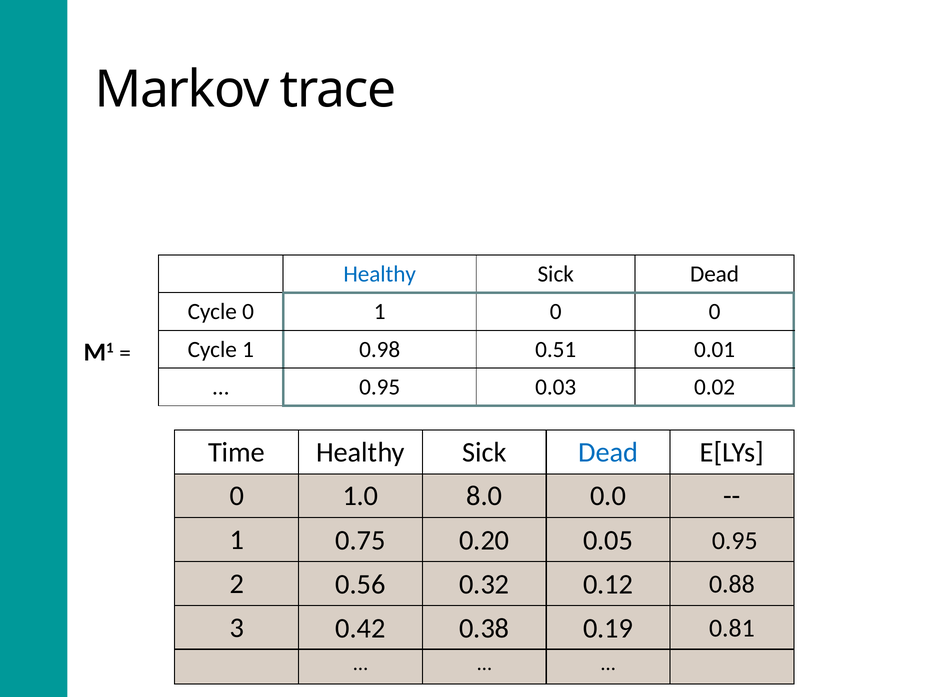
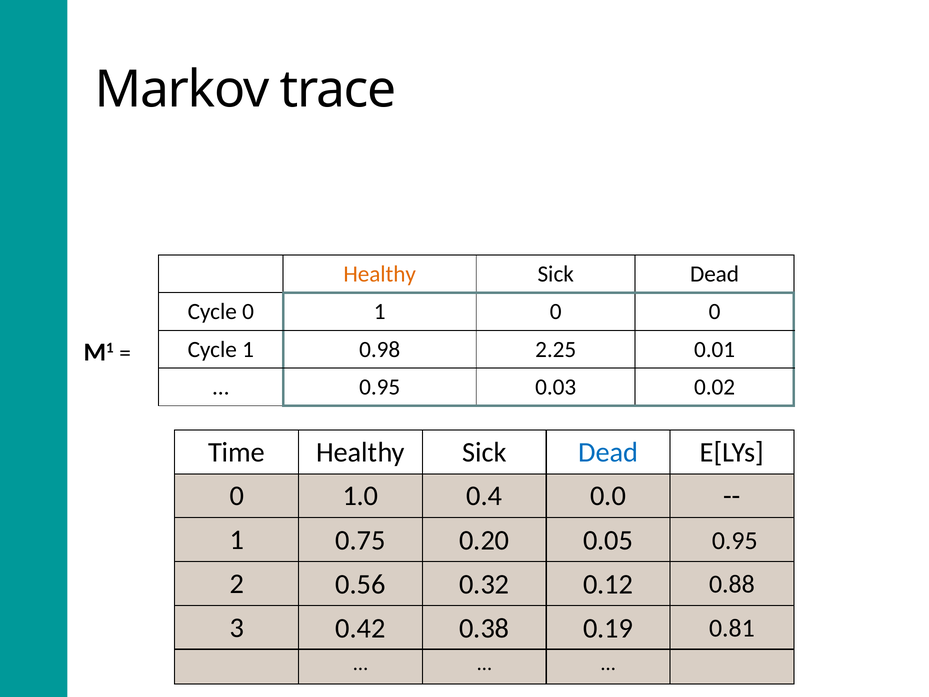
Healthy at (380, 274) colour: blue -> orange
0.51: 0.51 -> 2.25
8.0: 8.0 -> 0.4
